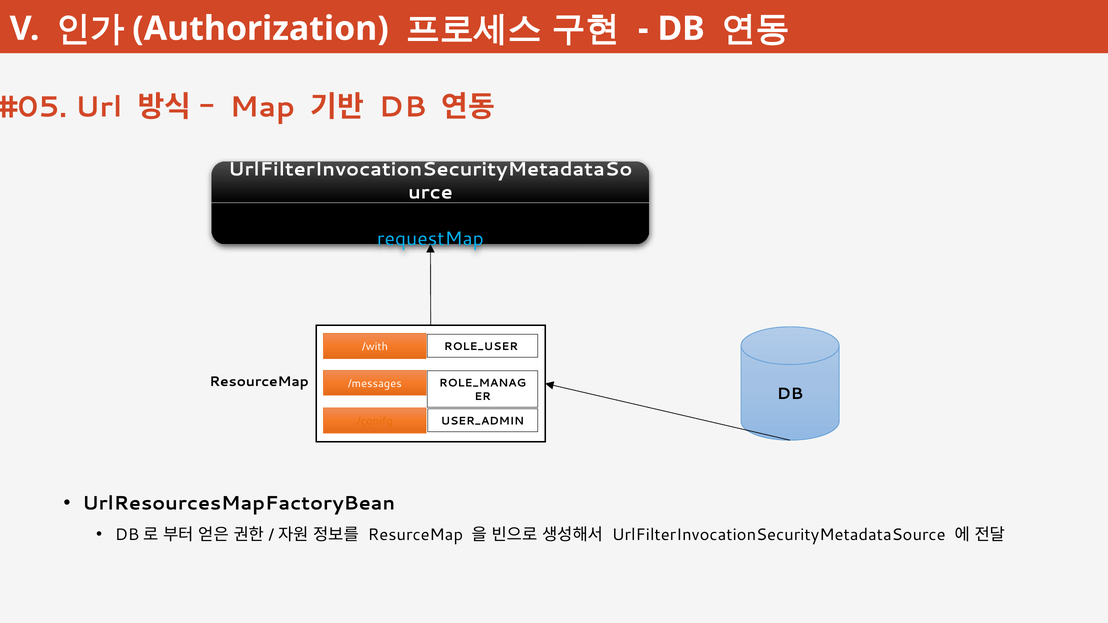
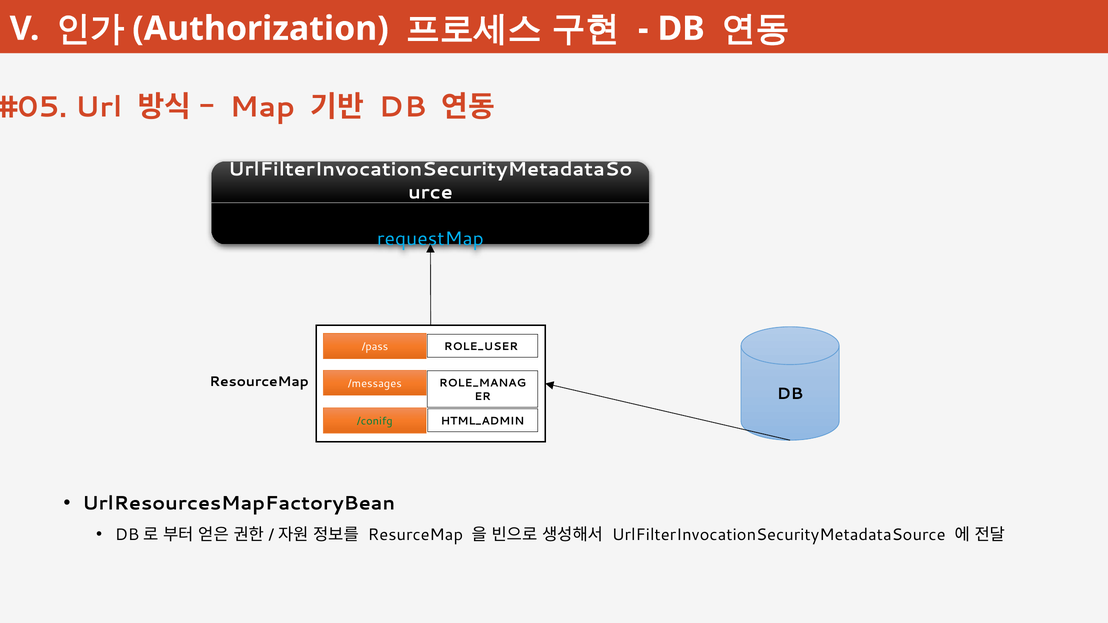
/with: /with -> /pass
/conifg colour: orange -> green
USER_ADMIN: USER_ADMIN -> HTML_ADMIN
